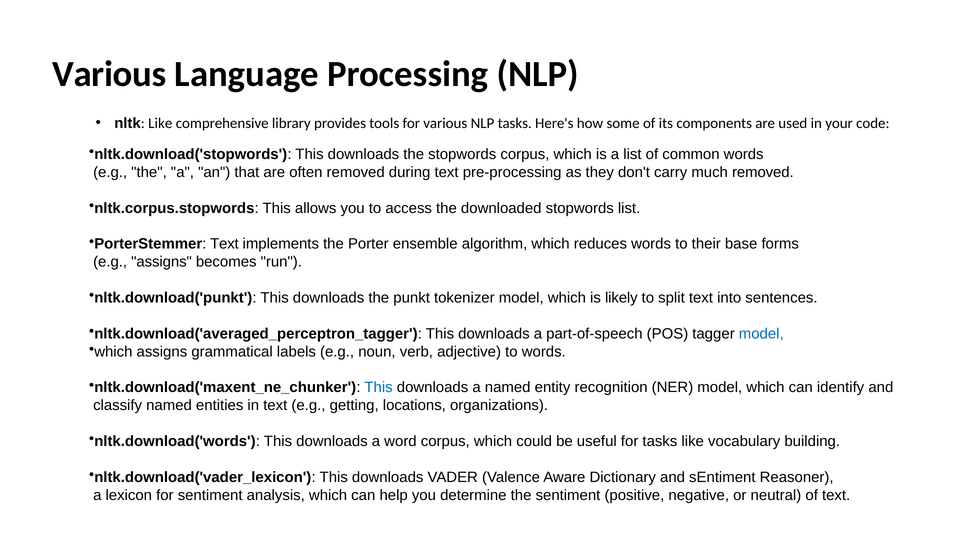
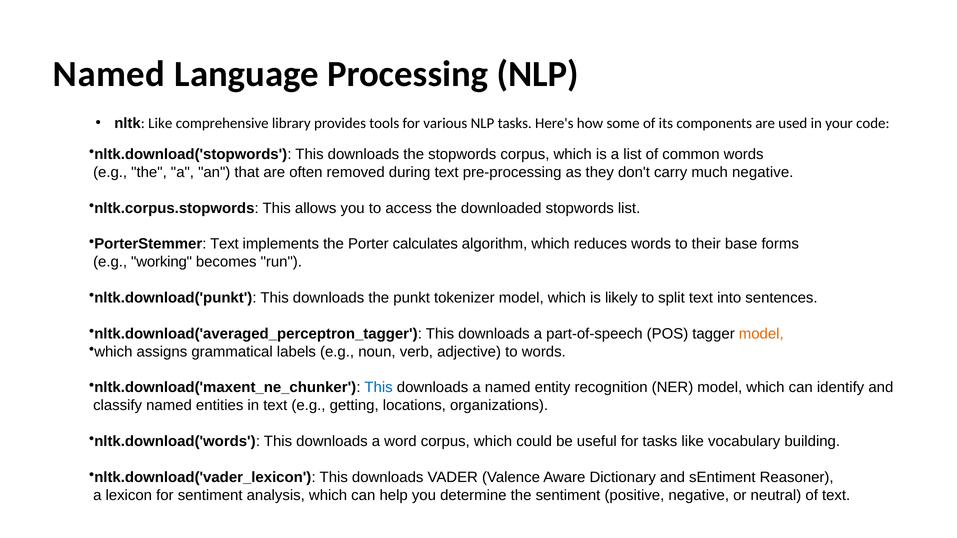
Various at (109, 74): Various -> Named
much removed: removed -> negative
ensemble: ensemble -> calculates
e.g assigns: assigns -> working
model at (761, 334) colour: blue -> orange
